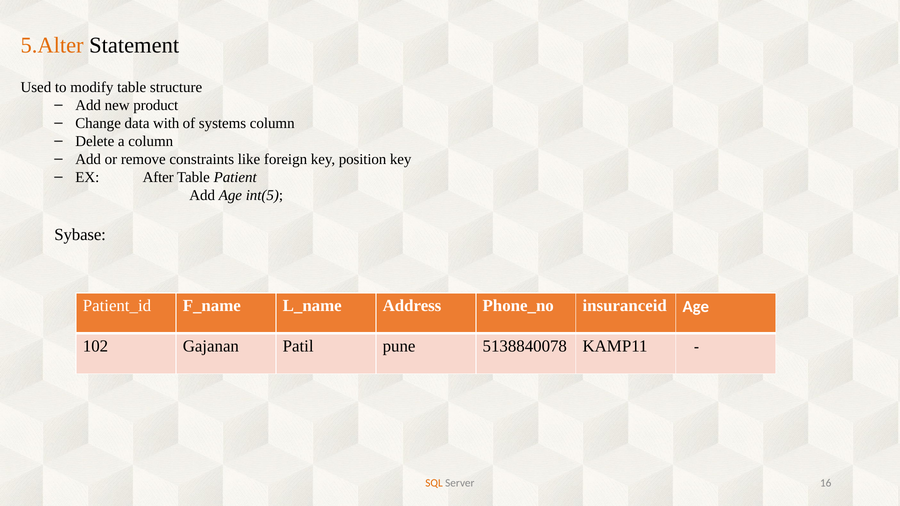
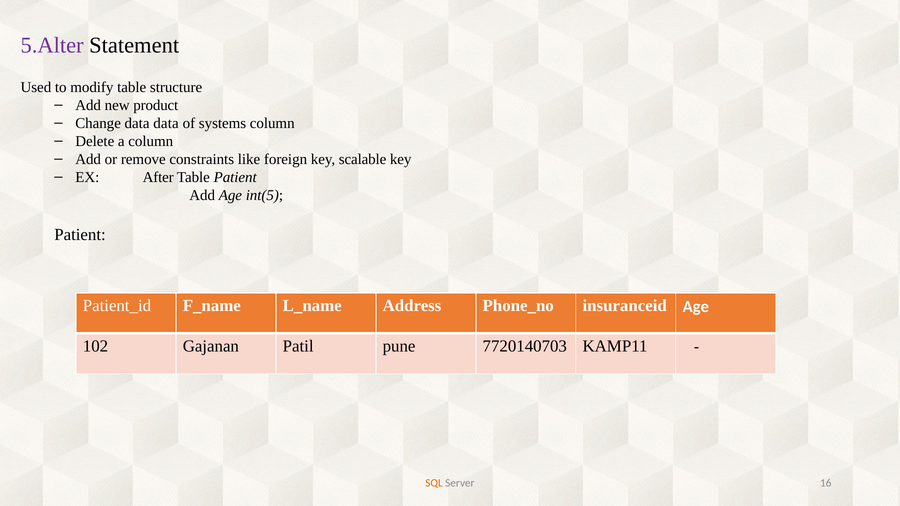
5.Alter colour: orange -> purple
data with: with -> data
position: position -> scalable
Sybase at (80, 235): Sybase -> Patient
5138840078: 5138840078 -> 7720140703
